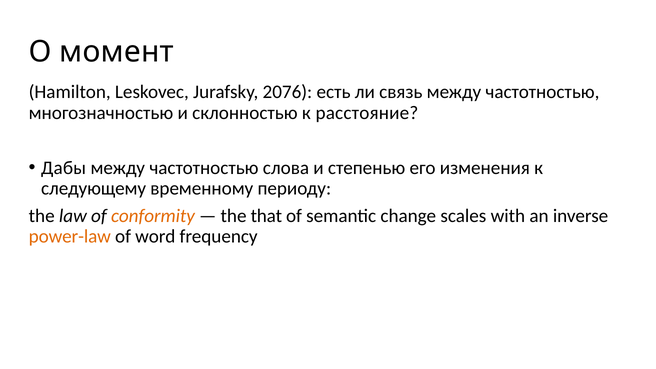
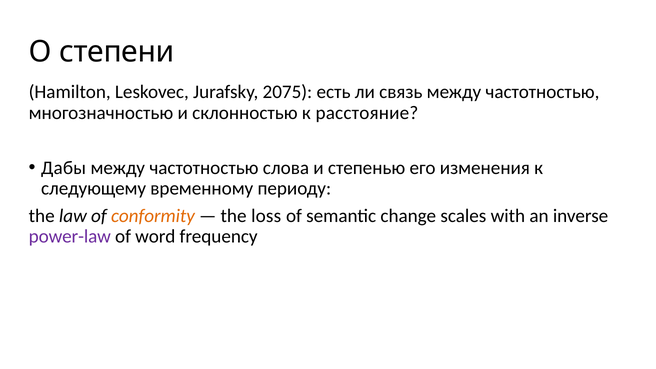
момент: момент -> степени
2076: 2076 -> 2075
that: that -> loss
power-law colour: orange -> purple
